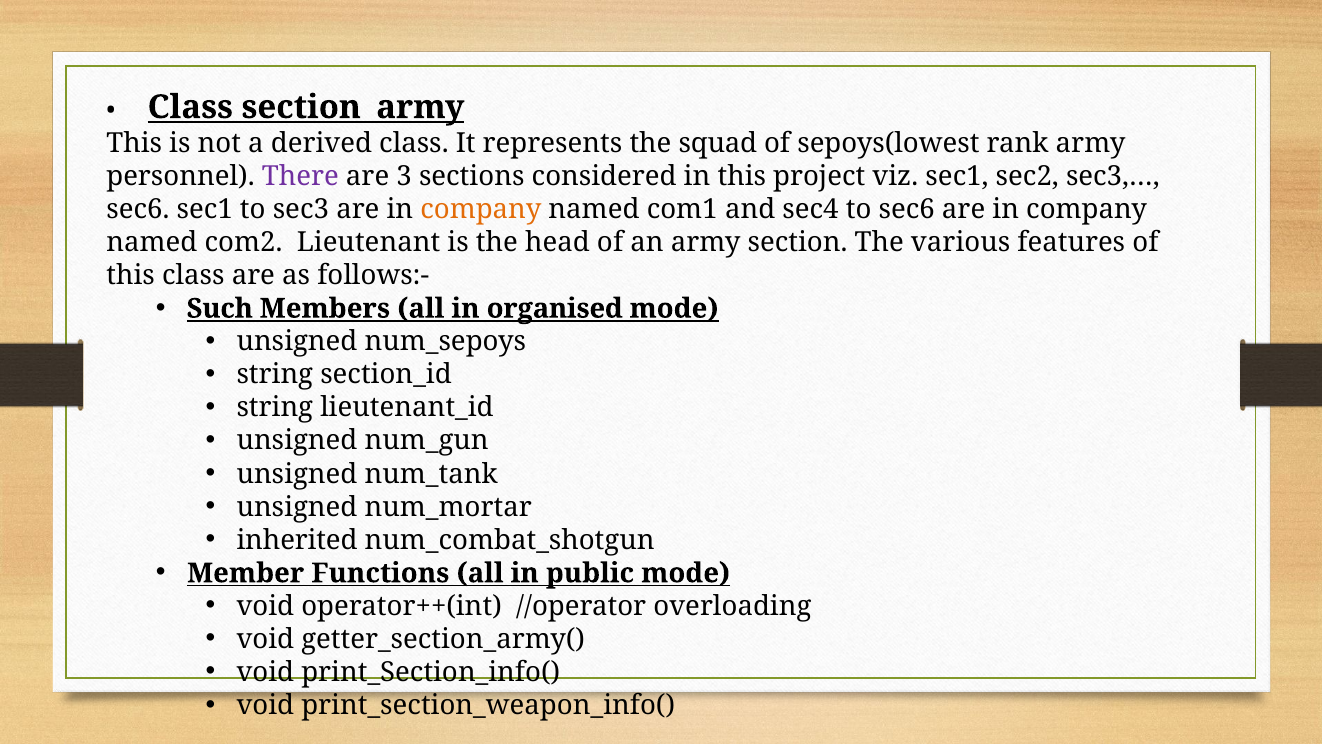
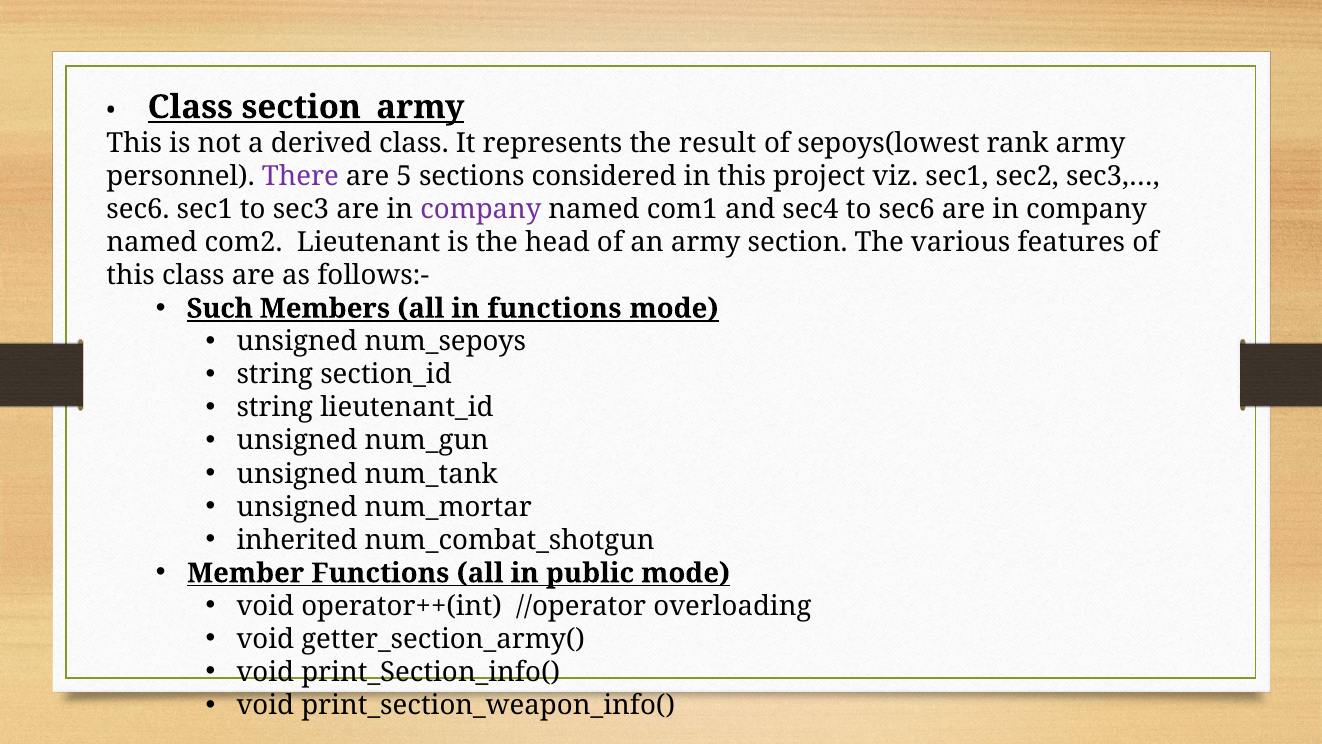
squad: squad -> result
3: 3 -> 5
company at (481, 209) colour: orange -> purple
in organised: organised -> functions
